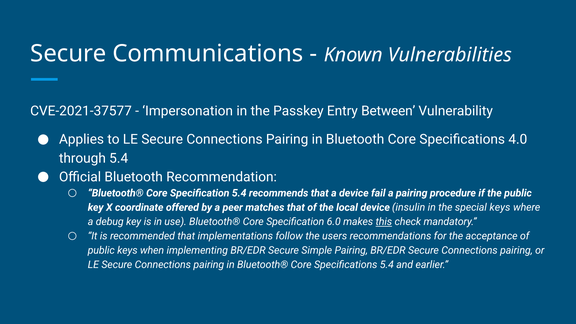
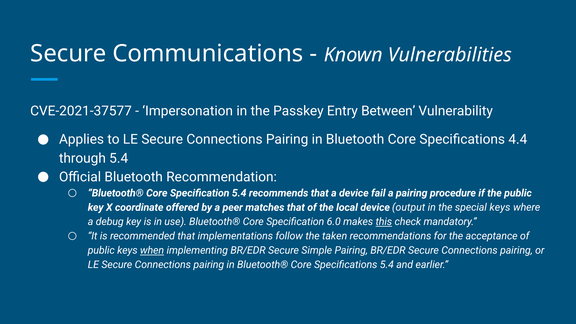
4.0: 4.0 -> 4.4
insulin: insulin -> output
users: users -> taken
when underline: none -> present
